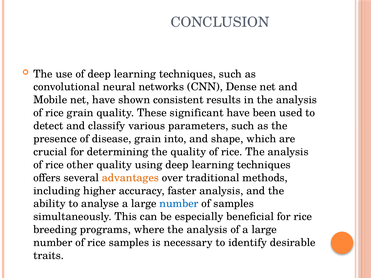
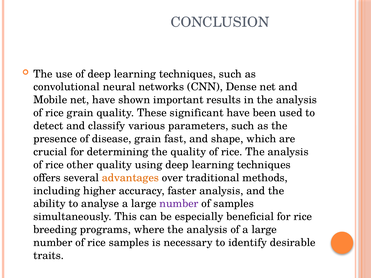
consistent: consistent -> important
into: into -> fast
number at (179, 204) colour: blue -> purple
